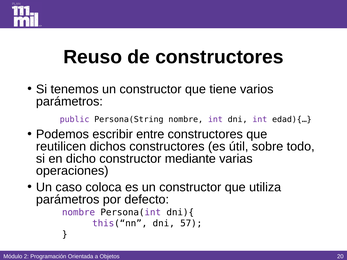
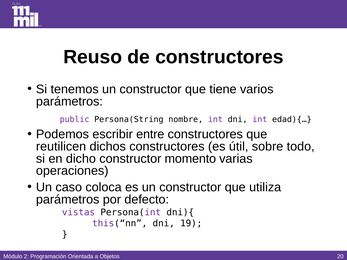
mediante: mediante -> momento
nombre at (79, 213): nombre -> vistas
57: 57 -> 19
